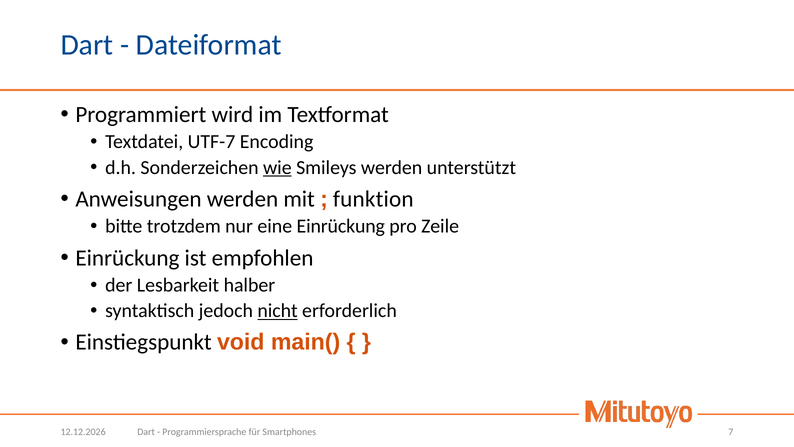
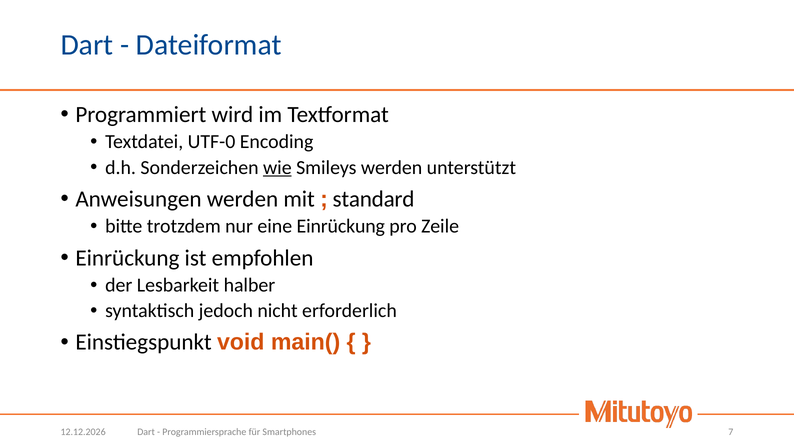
UTF-7: UTF-7 -> UTF-0
funktion: funktion -> standard
nicht underline: present -> none
